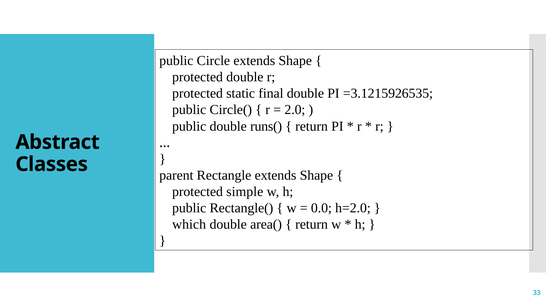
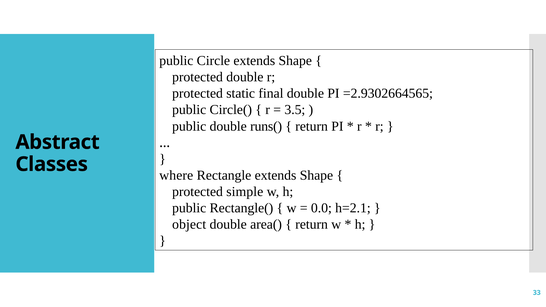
=3.1215926535: =3.1215926535 -> =2.9302664565
2.0: 2.0 -> 3.5
parent: parent -> where
h=2.0: h=2.0 -> h=2.1
which: which -> object
